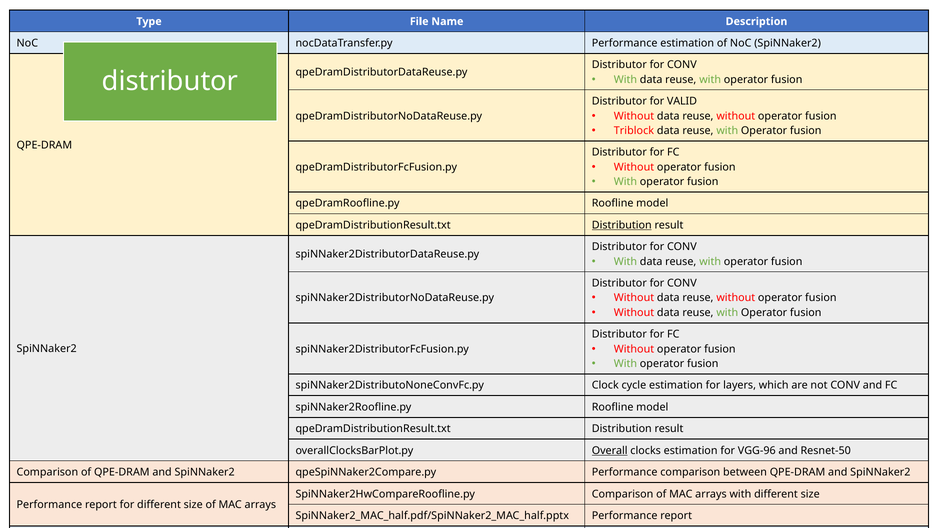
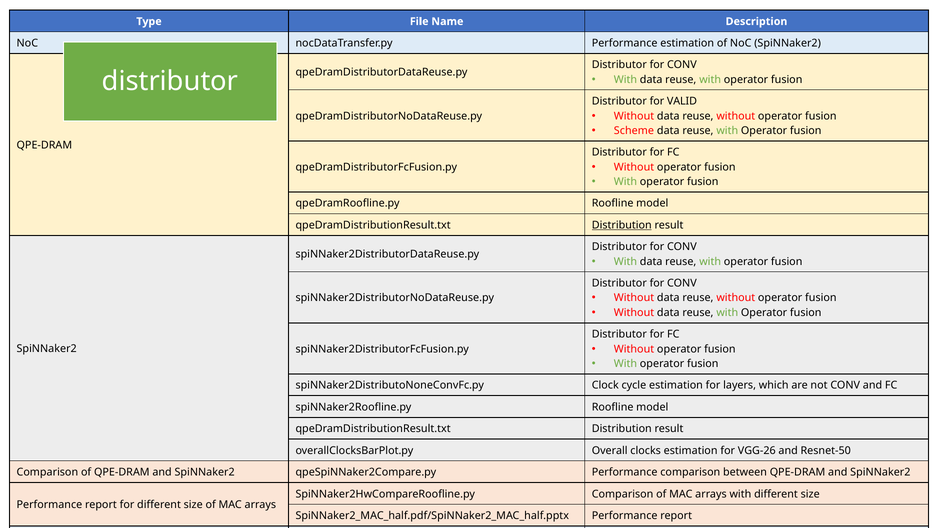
Triblock: Triblock -> Scheme
Overall underline: present -> none
VGG-96: VGG-96 -> VGG-26
